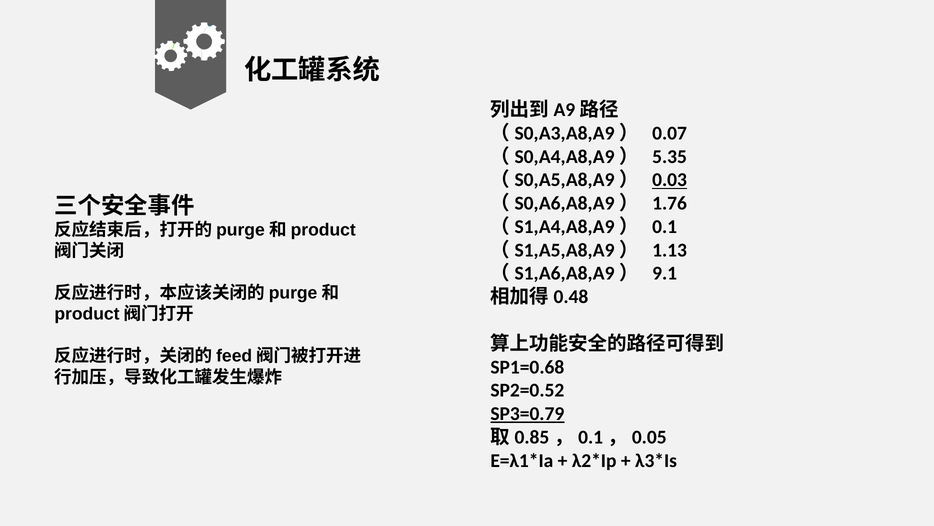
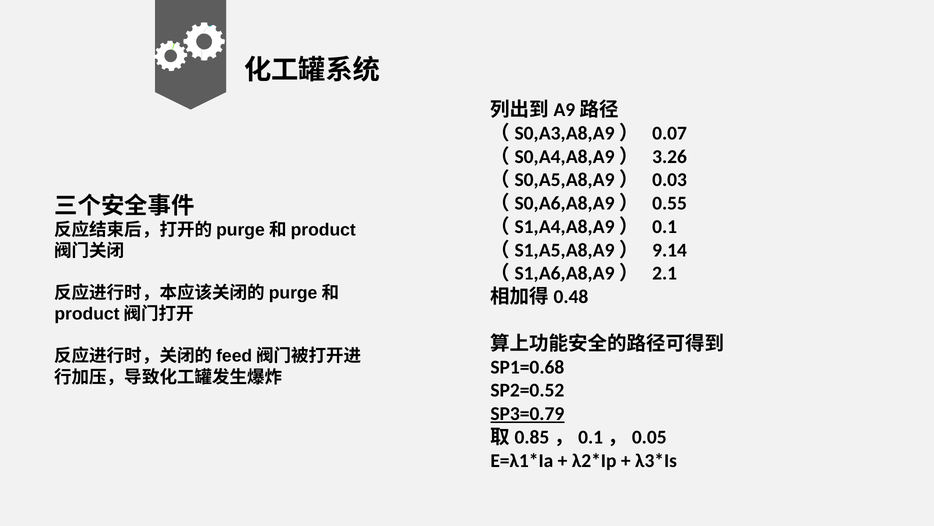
5.35: 5.35 -> 3.26
0.03 underline: present -> none
1.76: 1.76 -> 0.55
1.13: 1.13 -> 9.14
9.1: 9.1 -> 2.1
